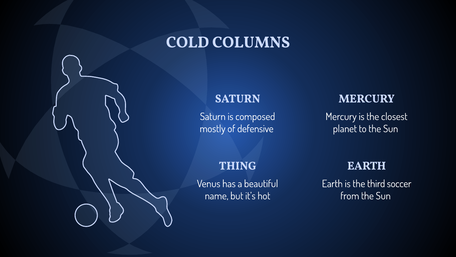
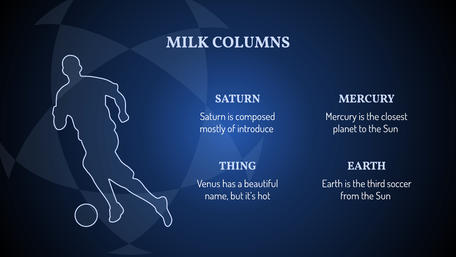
COLD: COLD -> MILK
defensive: defensive -> introduce
